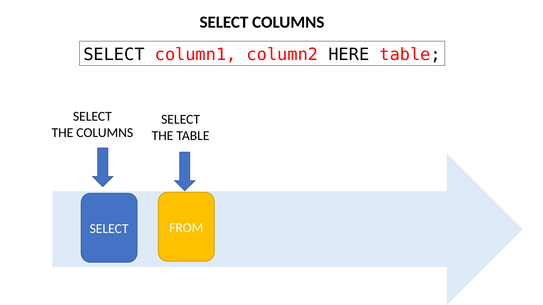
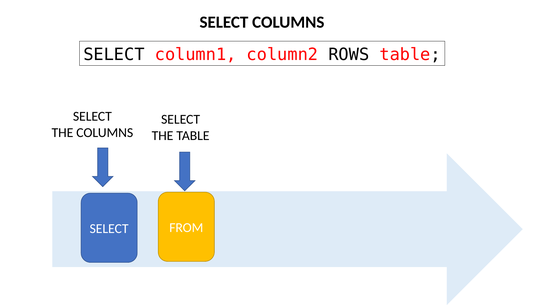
HERE: HERE -> ROWS
